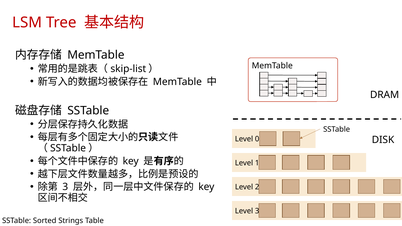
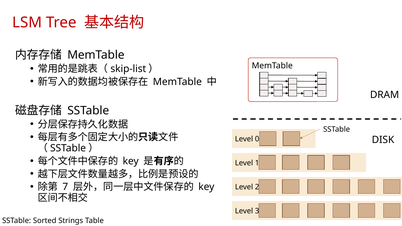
3 at (65, 187): 3 -> 7
